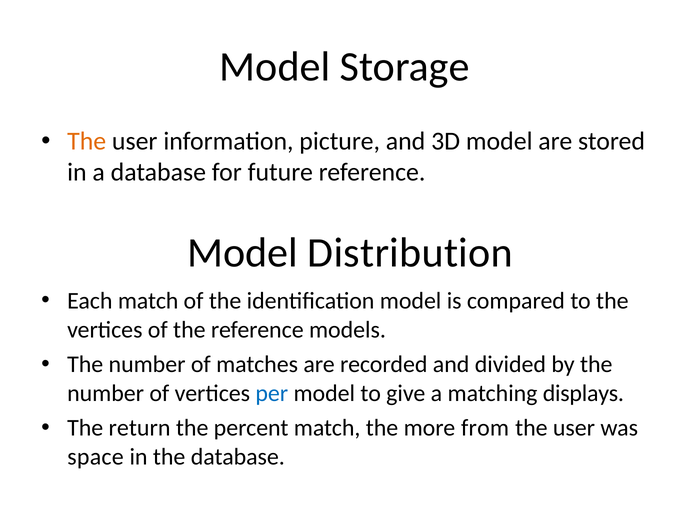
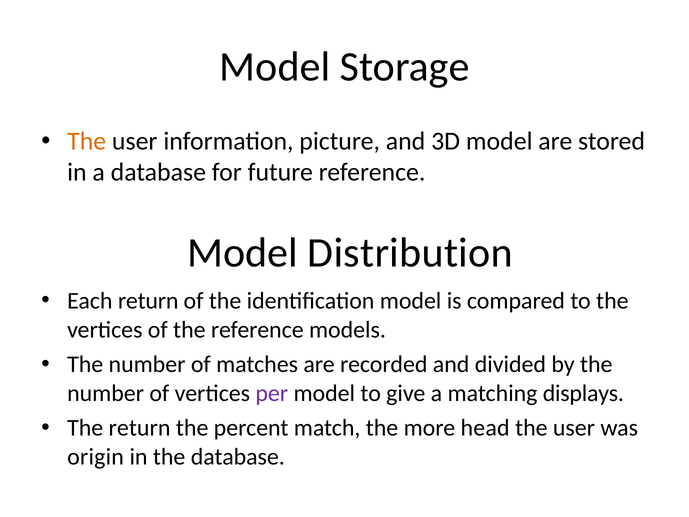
Each match: match -> return
per colour: blue -> purple
from: from -> head
space: space -> origin
